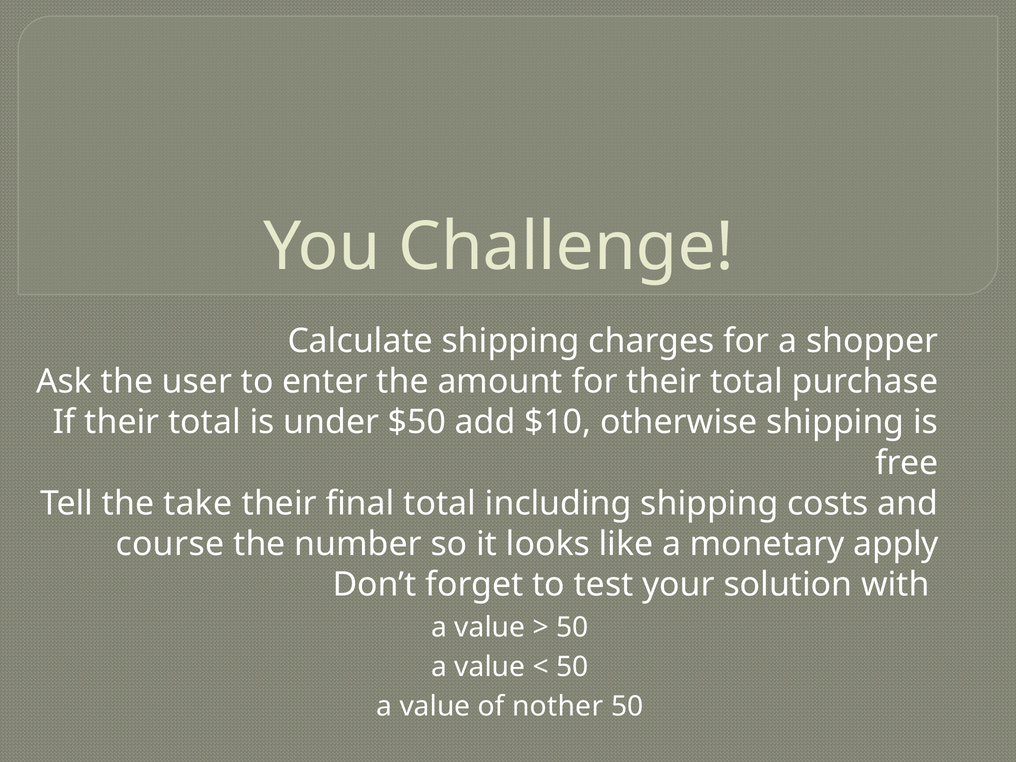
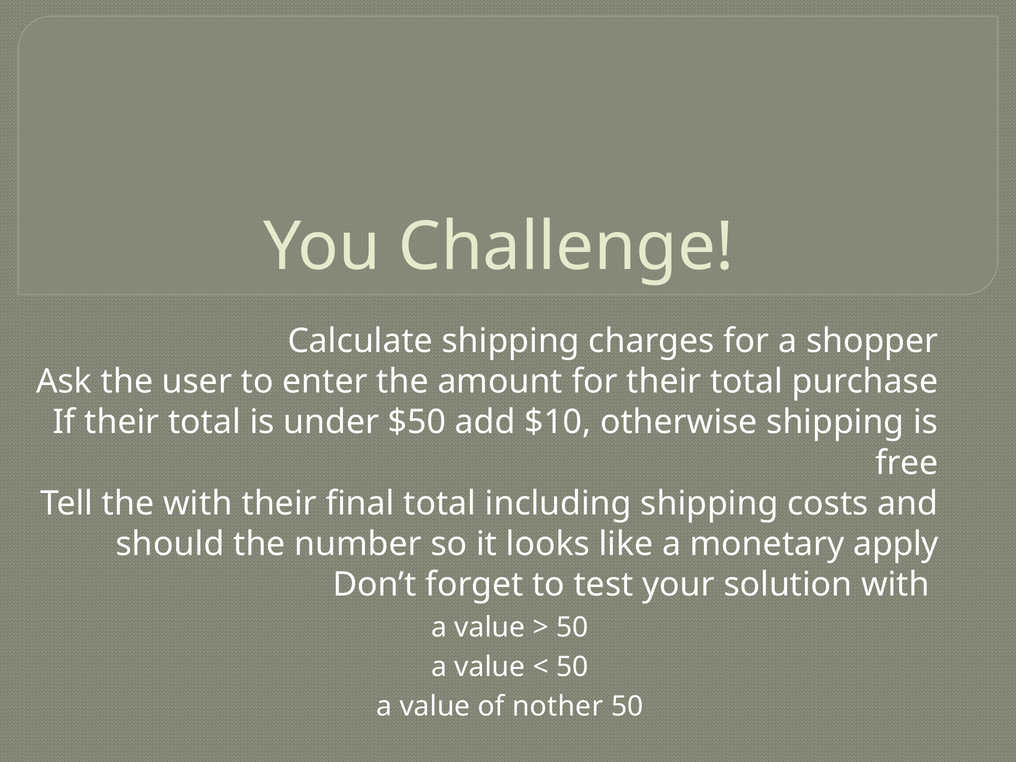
the take: take -> with
course: course -> should
